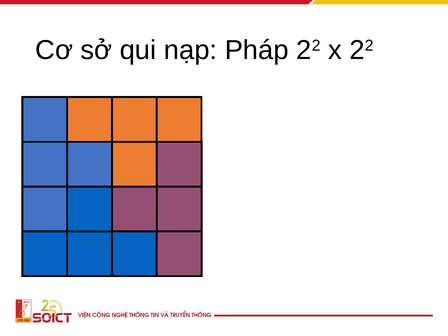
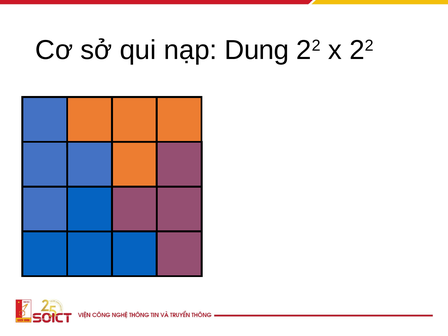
Pháp: Pháp -> Dung
